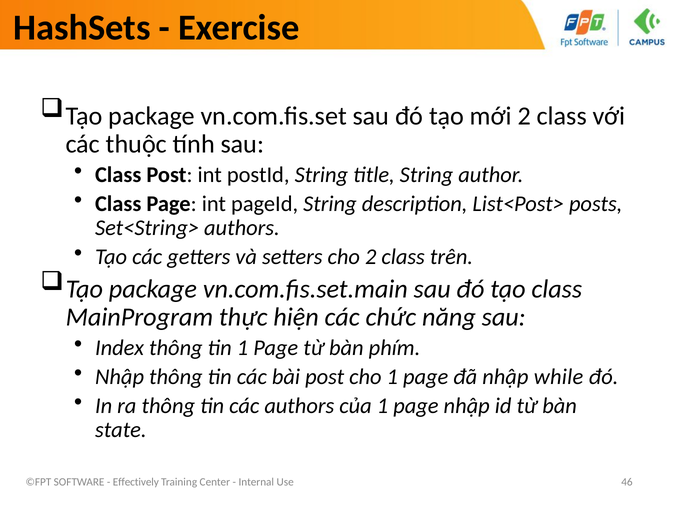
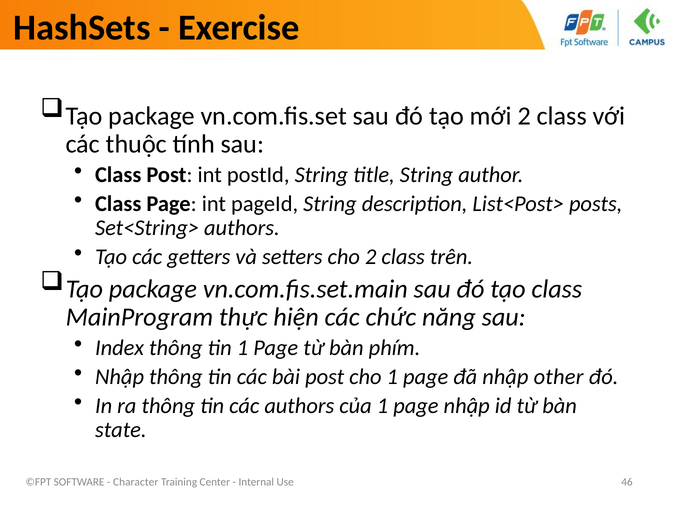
while: while -> other
Effectively: Effectively -> Character
